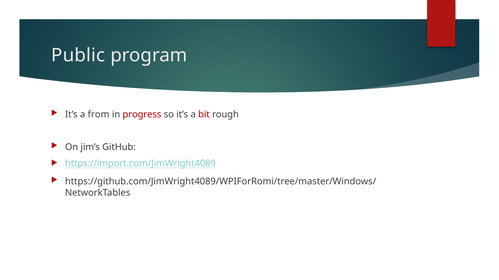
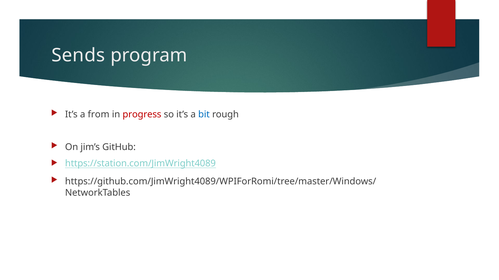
Public: Public -> Sends
bit colour: red -> blue
https://import.com/JimWright4089: https://import.com/JimWright4089 -> https://station.com/JimWright4089
